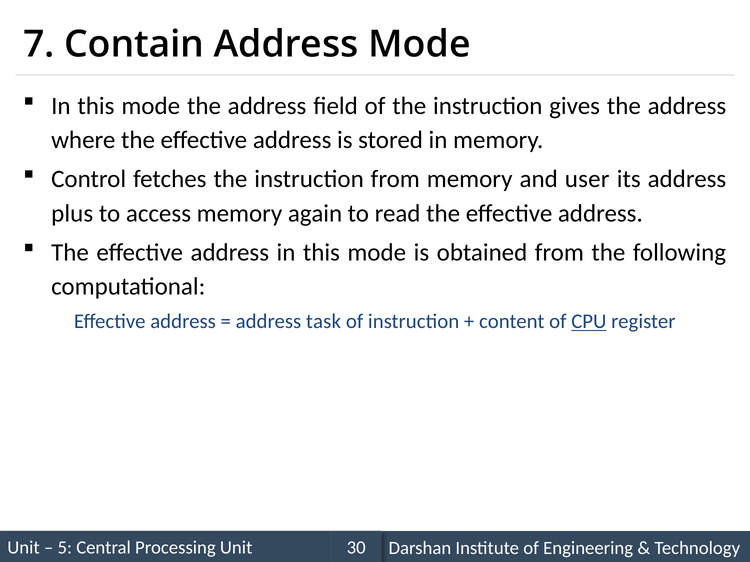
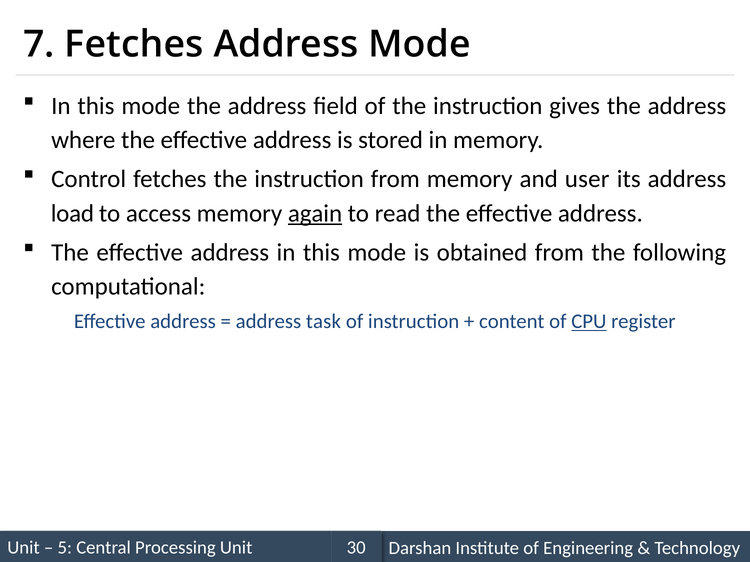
7 Contain: Contain -> Fetches
plus: plus -> load
again underline: none -> present
